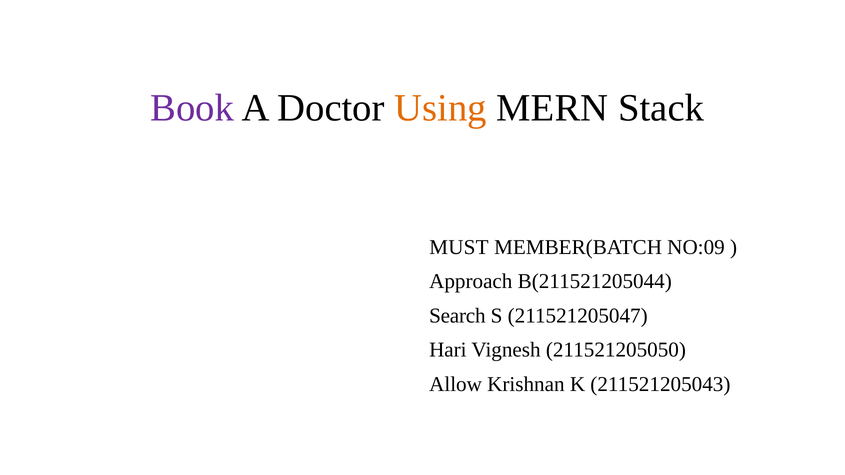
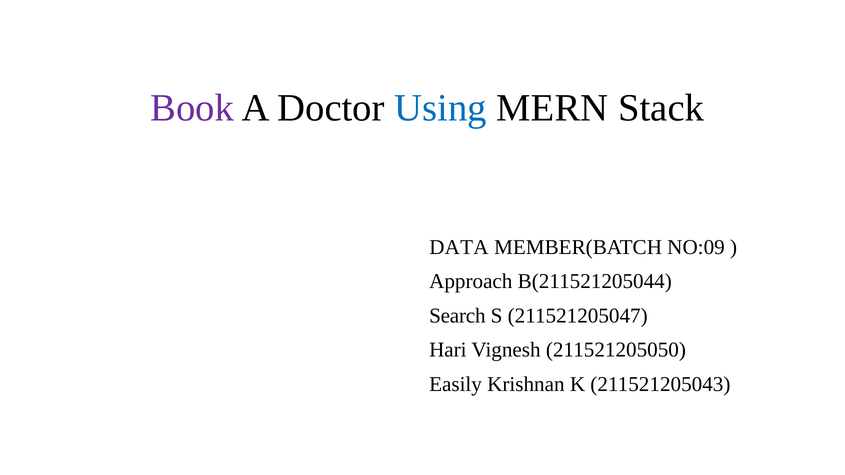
Using colour: orange -> blue
MUST: MUST -> DATA
Allow: Allow -> Easily
